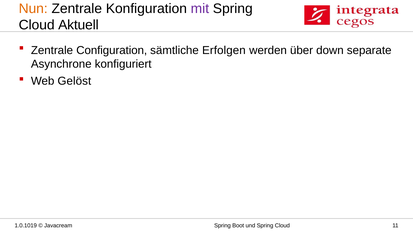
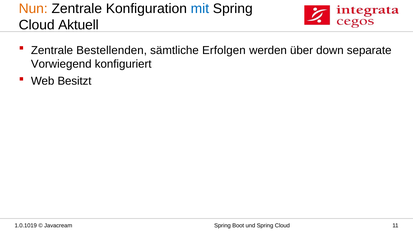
mit colour: purple -> blue
Configuration: Configuration -> Bestellenden
Asynchrone: Asynchrone -> Vorwiegend
Gelöst: Gelöst -> Besitzt
